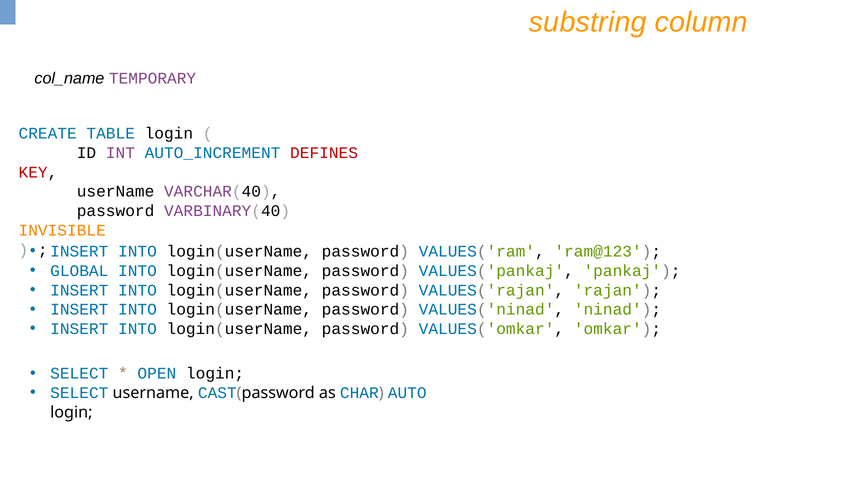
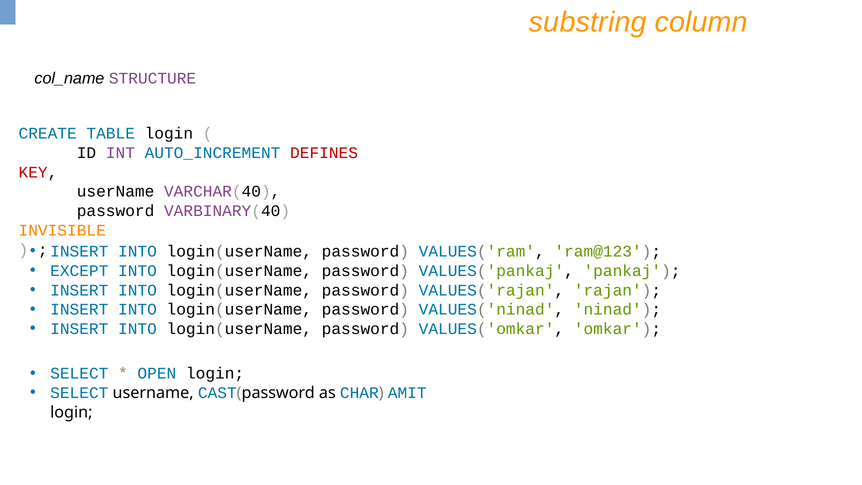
TEMPORARY: TEMPORARY -> STRUCTURE
GLOBAL: GLOBAL -> EXCEPT
AUTO: AUTO -> AMIT
